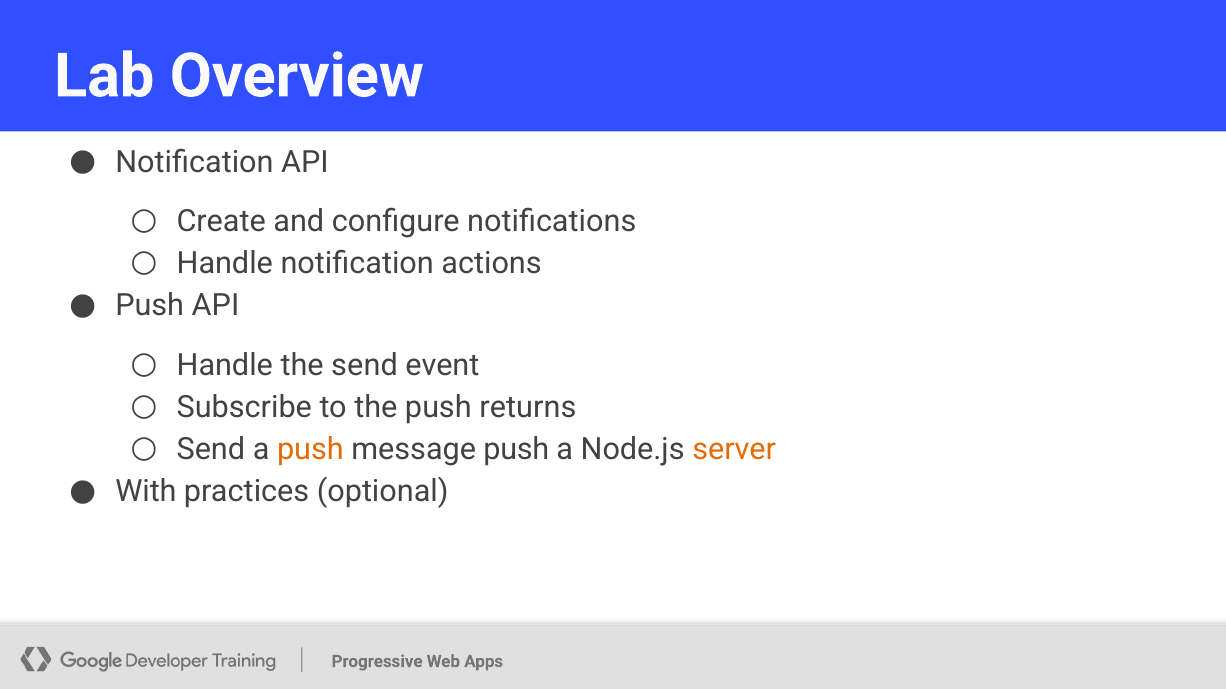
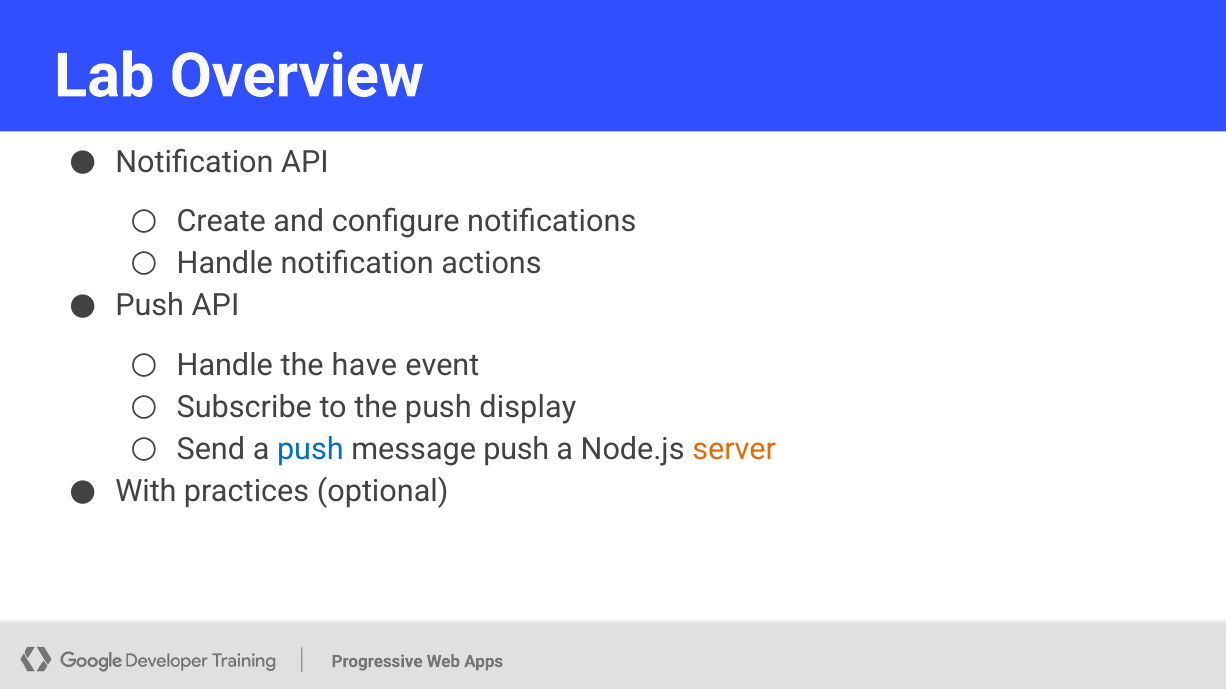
the send: send -> have
returns: returns -> display
push at (310, 450) colour: orange -> blue
